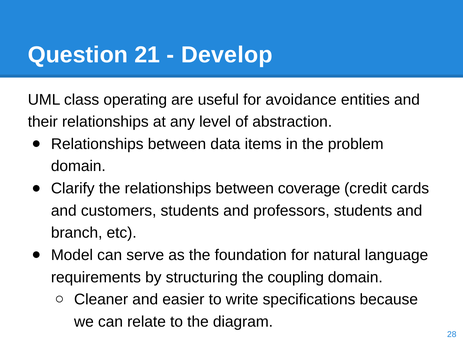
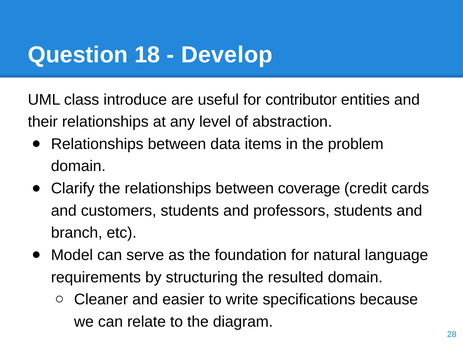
21: 21 -> 18
operating: operating -> introduce
avoidance: avoidance -> contributor
coupling: coupling -> resulted
